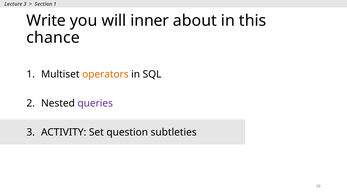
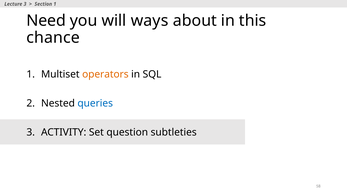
Write: Write -> Need
inner: inner -> ways
queries colour: purple -> blue
